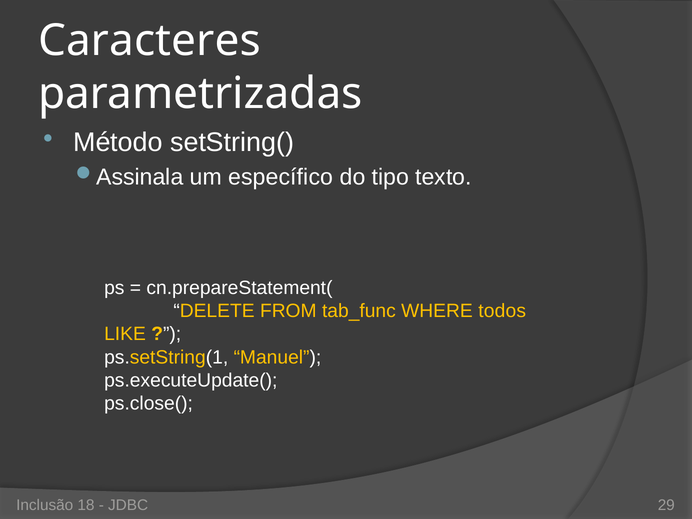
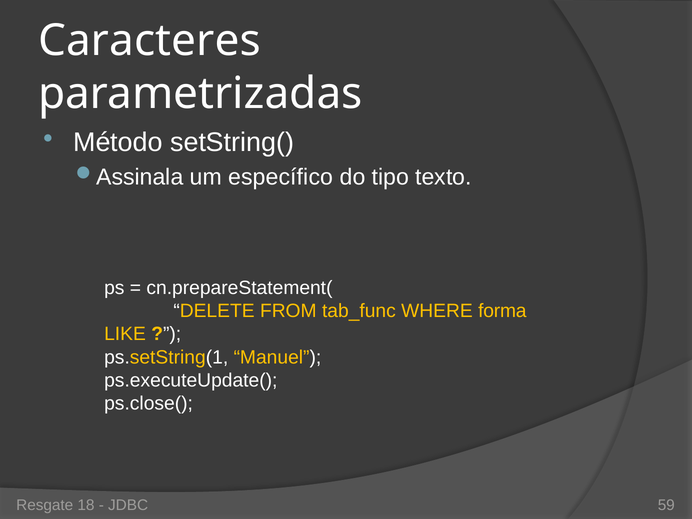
todos: todos -> forma
Inclusão: Inclusão -> Resgate
29: 29 -> 59
